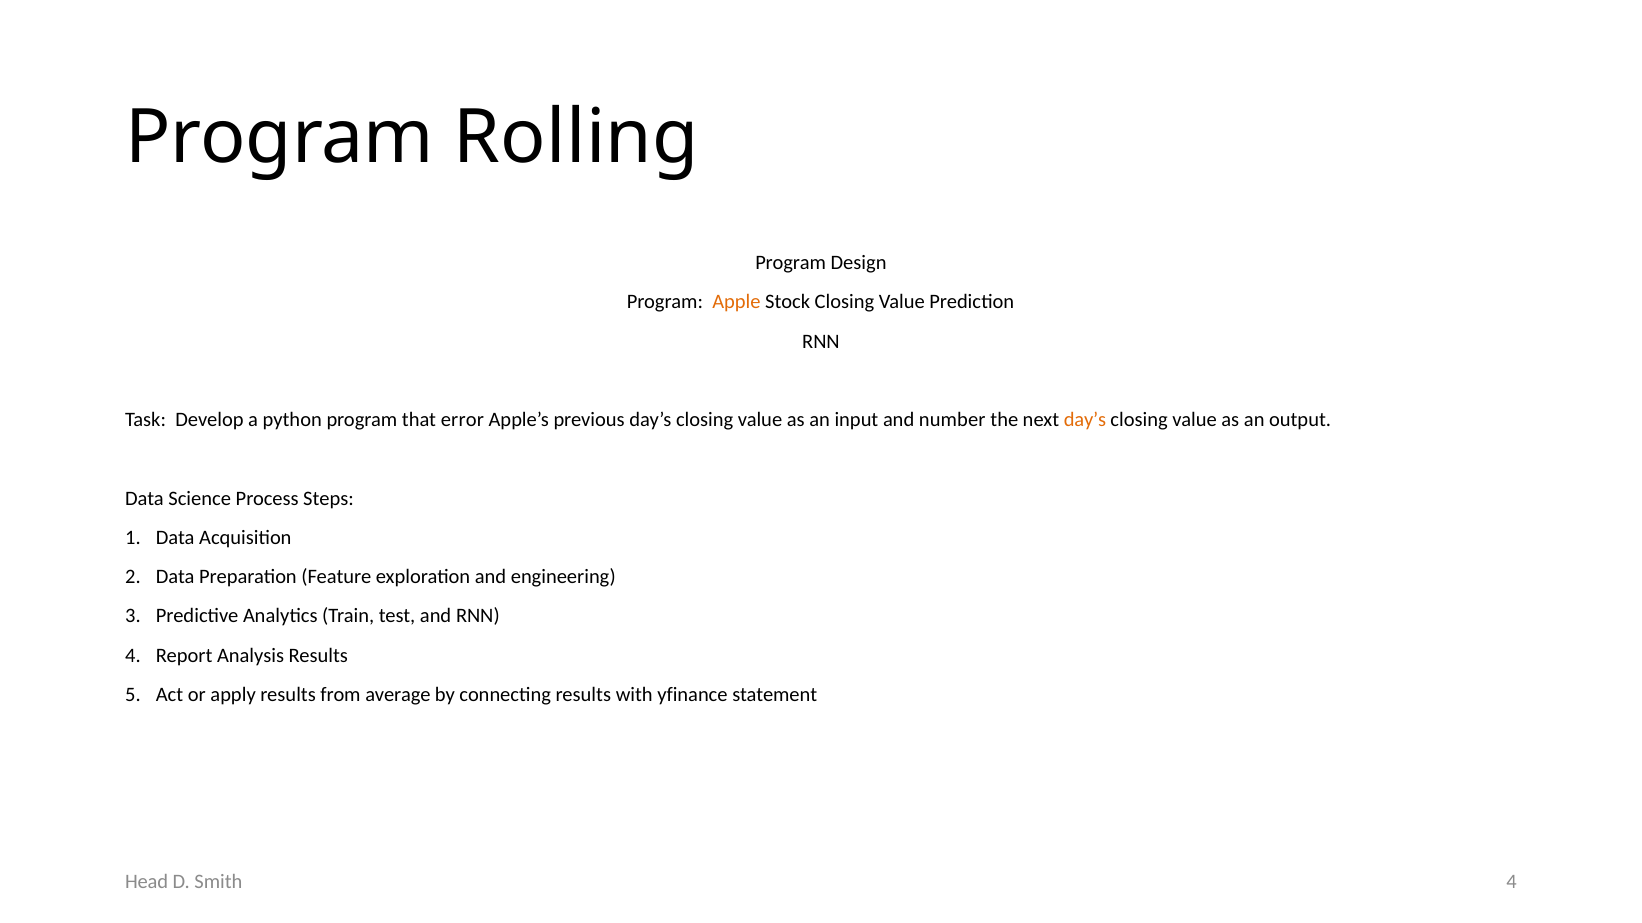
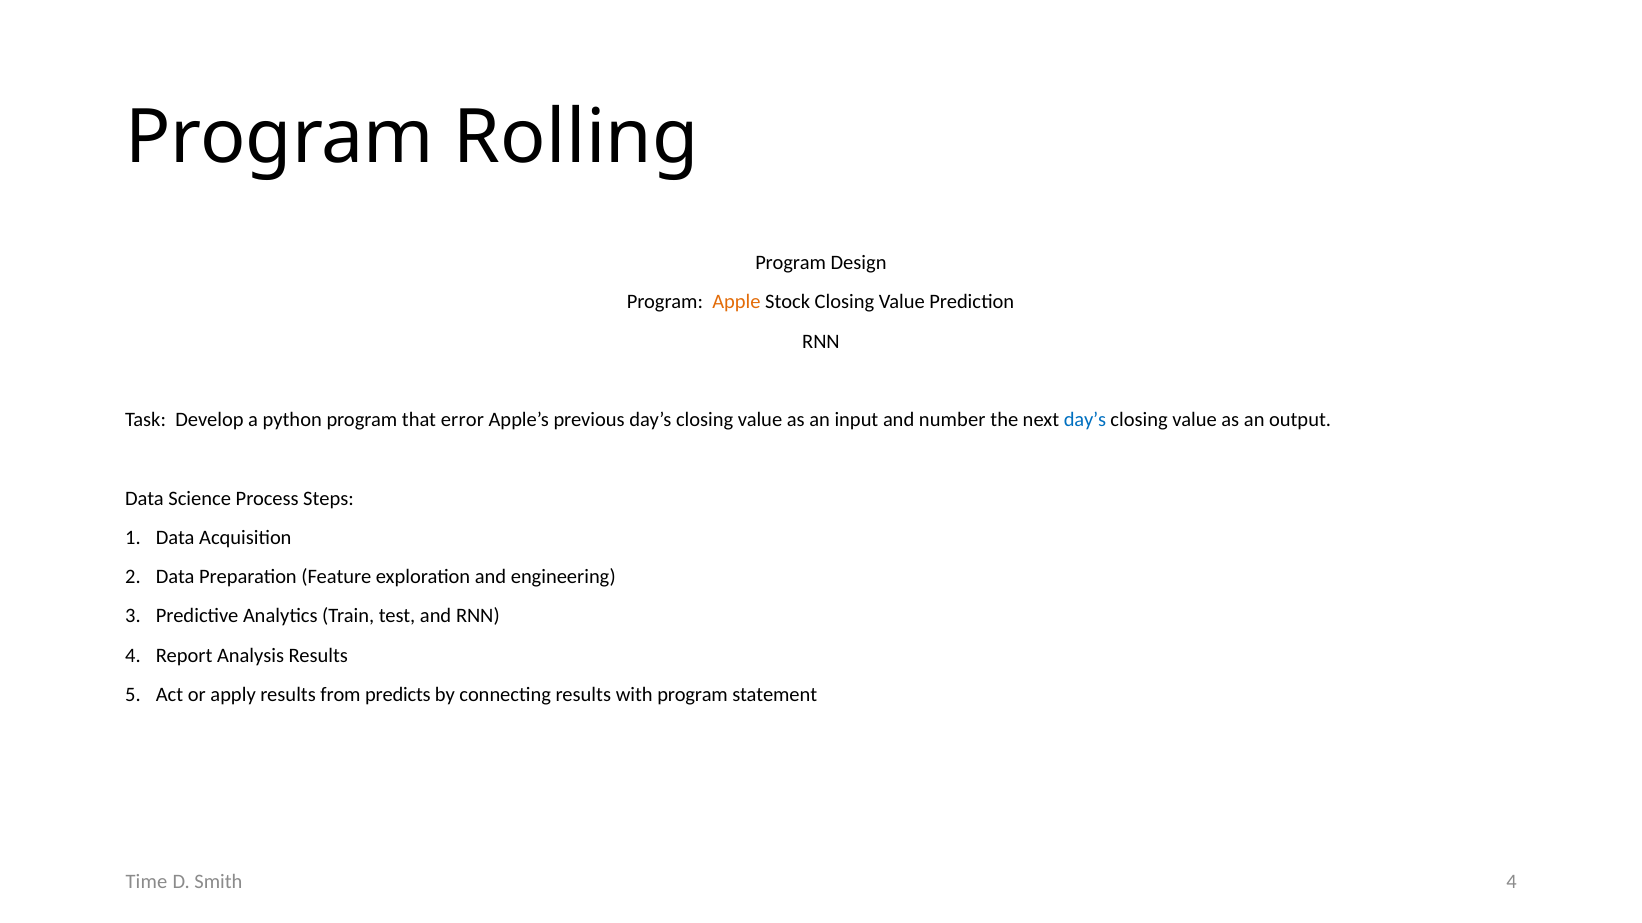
day’s at (1085, 420) colour: orange -> blue
average: average -> predicts
with yfinance: yfinance -> program
Head: Head -> Time
